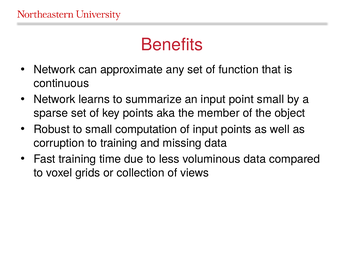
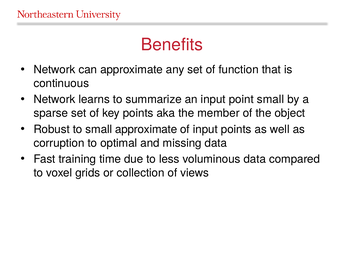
small computation: computation -> approximate
to training: training -> optimal
